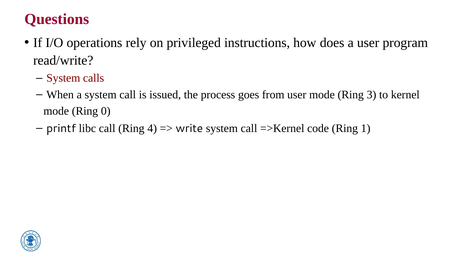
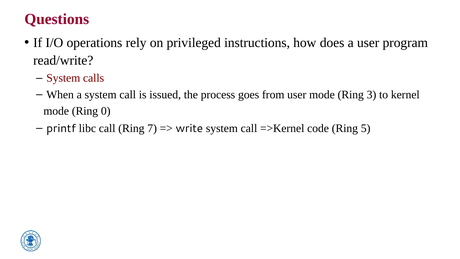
4: 4 -> 7
1: 1 -> 5
